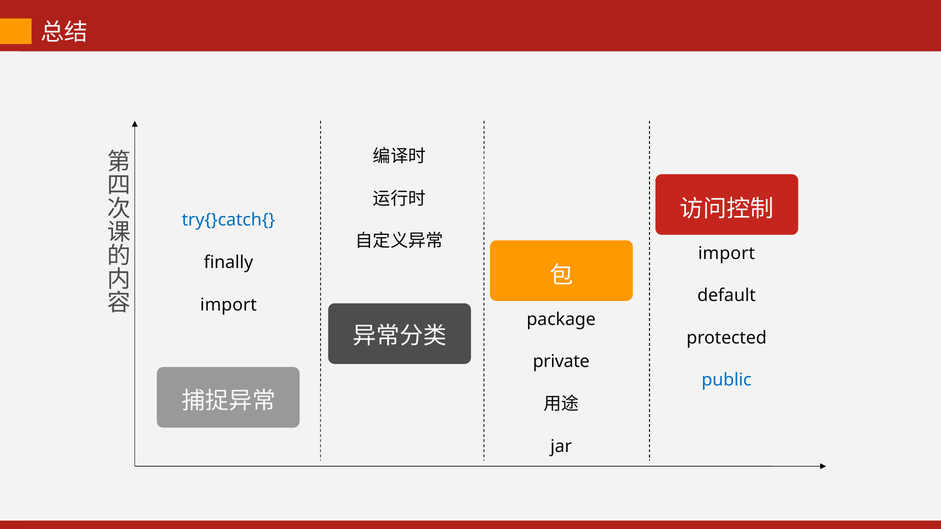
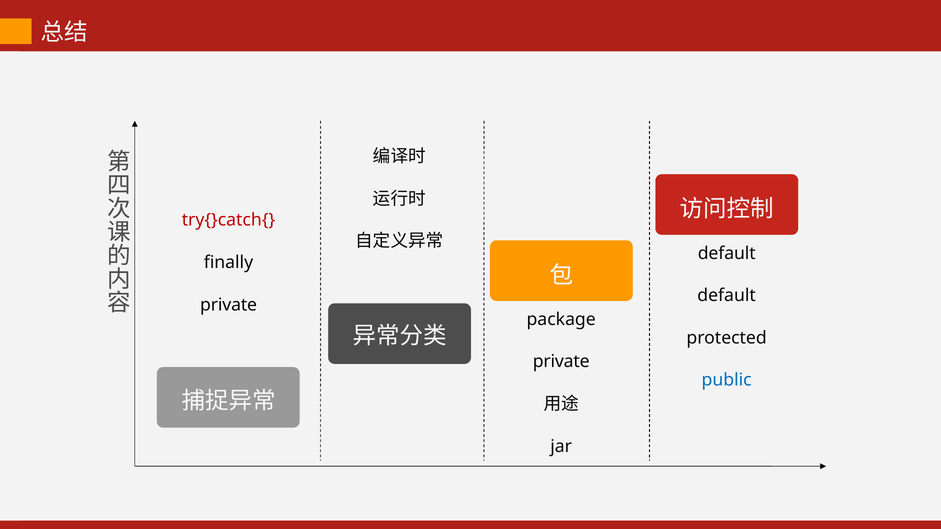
try{}catch{ colour: blue -> red
import at (727, 253): import -> default
import at (228, 305): import -> private
